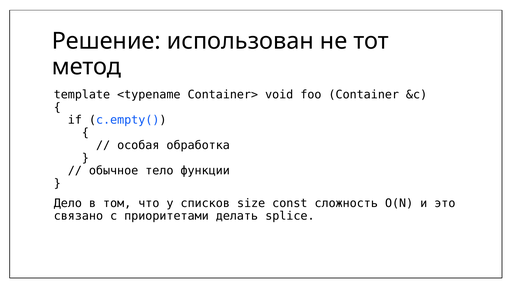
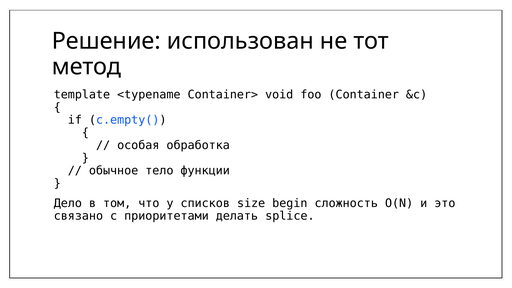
const: const -> begin
